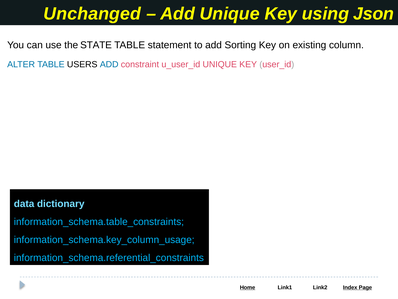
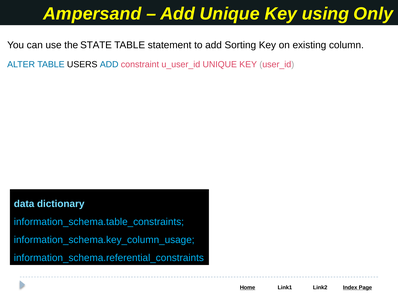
Unchanged: Unchanged -> Ampersand
Json: Json -> Only
